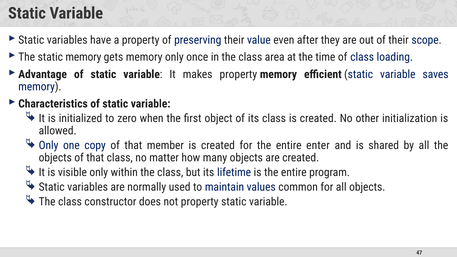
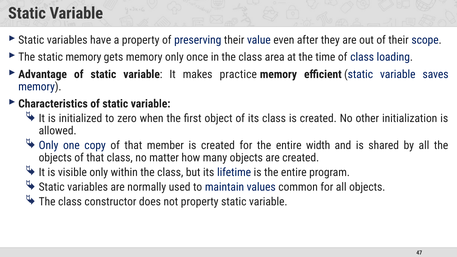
makes property: property -> practice
enter: enter -> width
